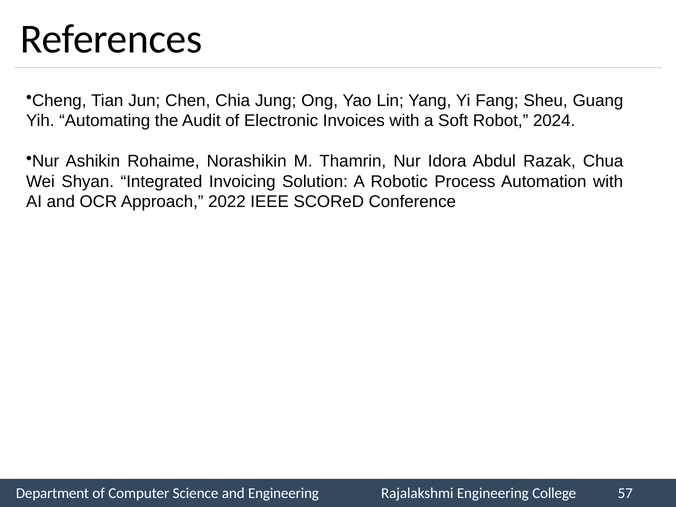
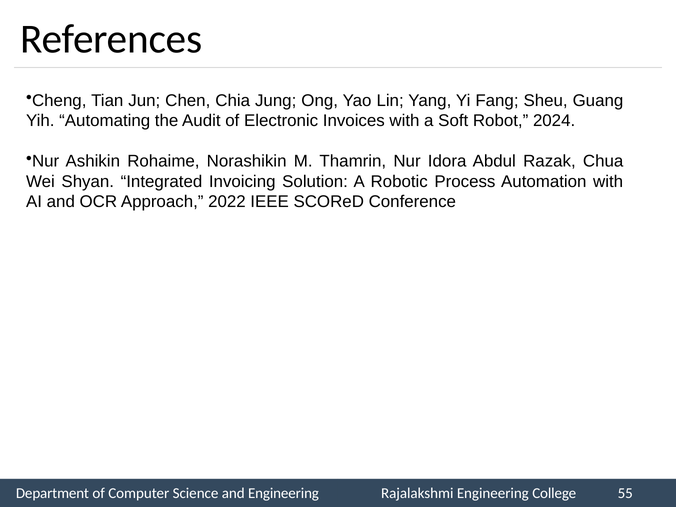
57: 57 -> 55
